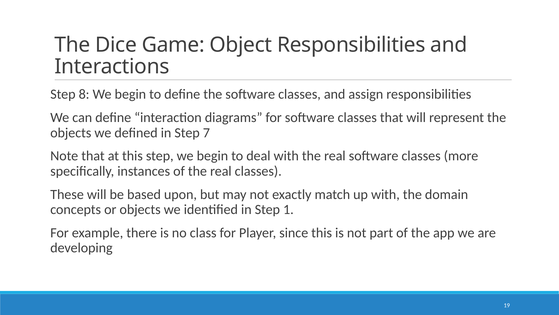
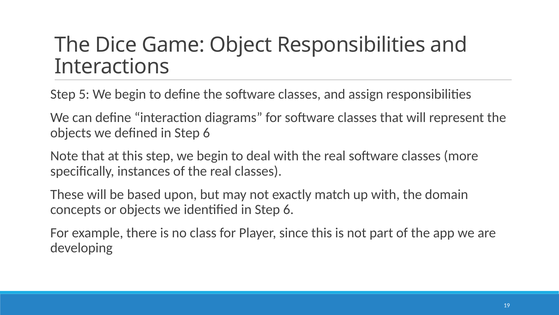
8: 8 -> 5
defined in Step 7: 7 -> 6
identified in Step 1: 1 -> 6
